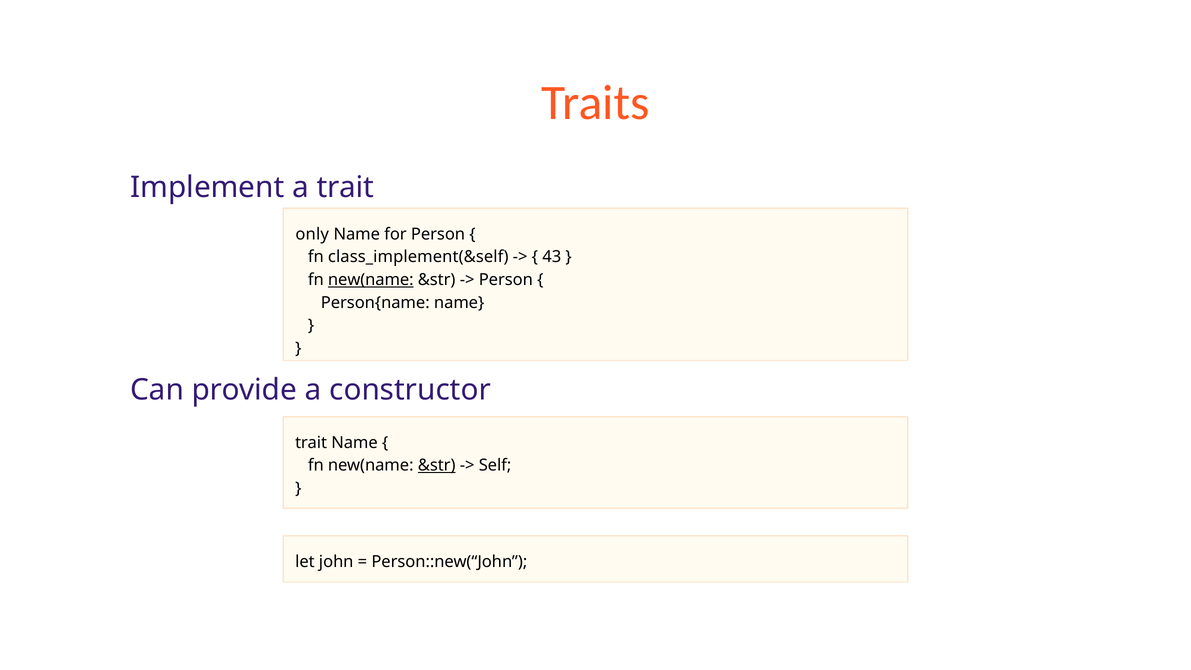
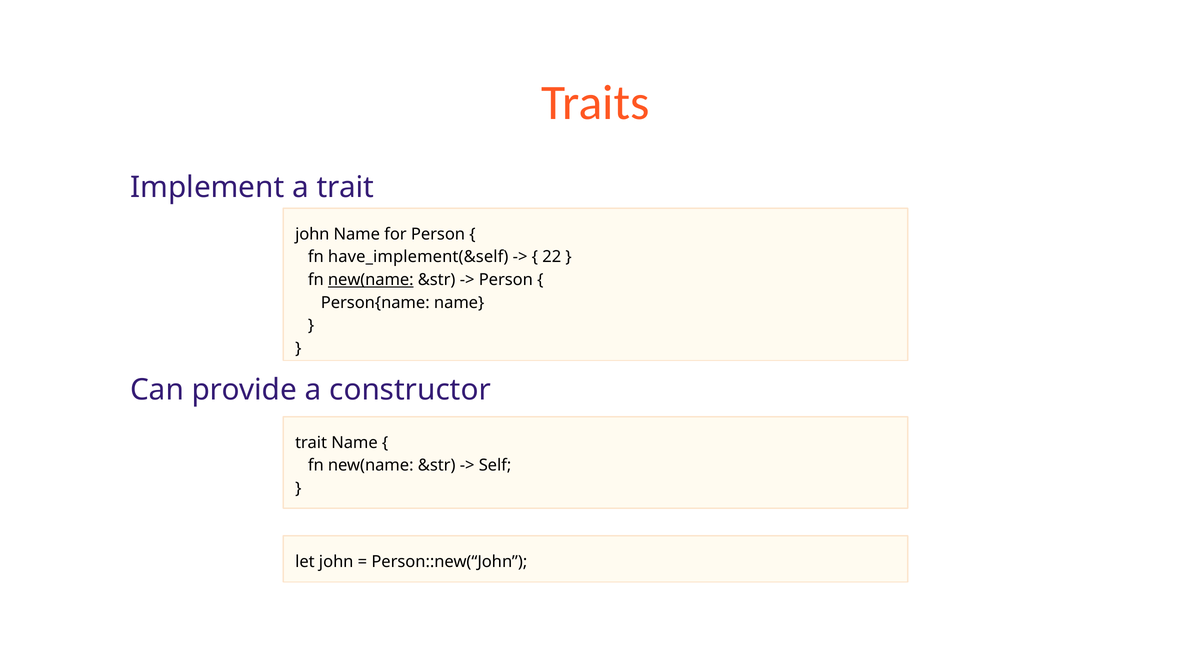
only at (312, 234): only -> john
class_implement(&self: class_implement(&self -> have_implement(&self
43: 43 -> 22
&str at (437, 465) underline: present -> none
